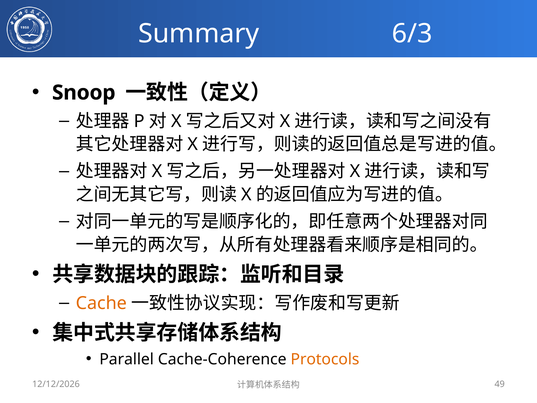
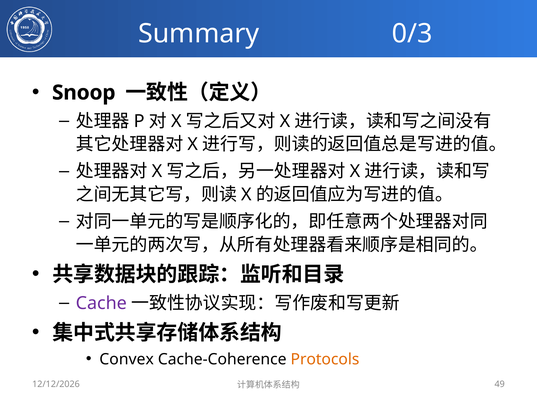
6/3: 6/3 -> 0/3
Cache colour: orange -> purple
Parallel: Parallel -> Convex
